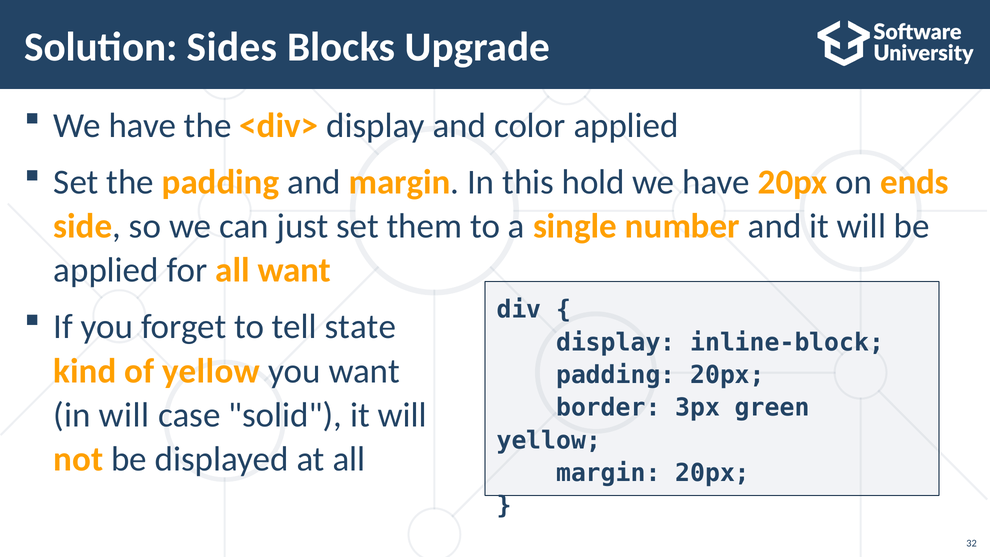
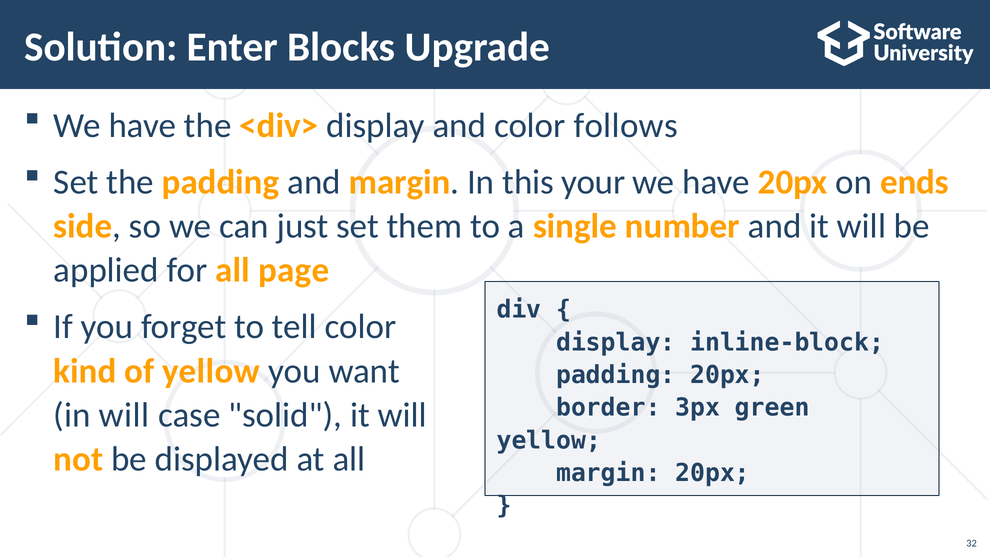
Sides: Sides -> Enter
color applied: applied -> follows
hold: hold -> your
all want: want -> page
tell state: state -> color
